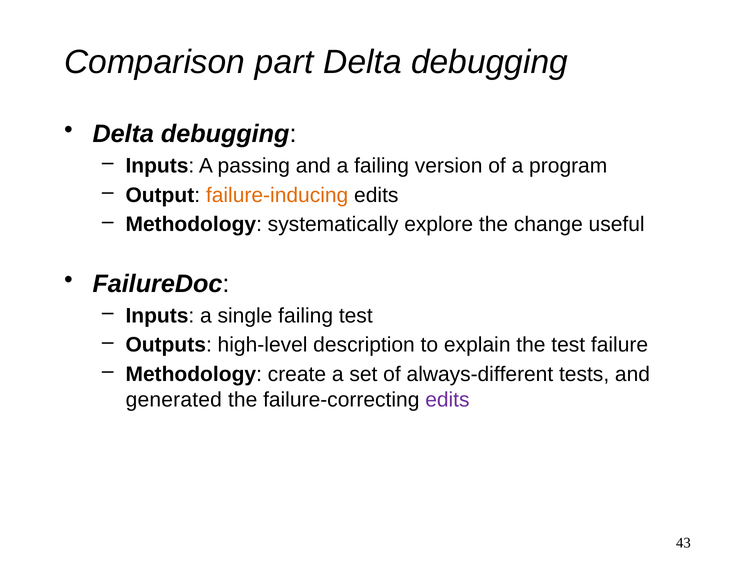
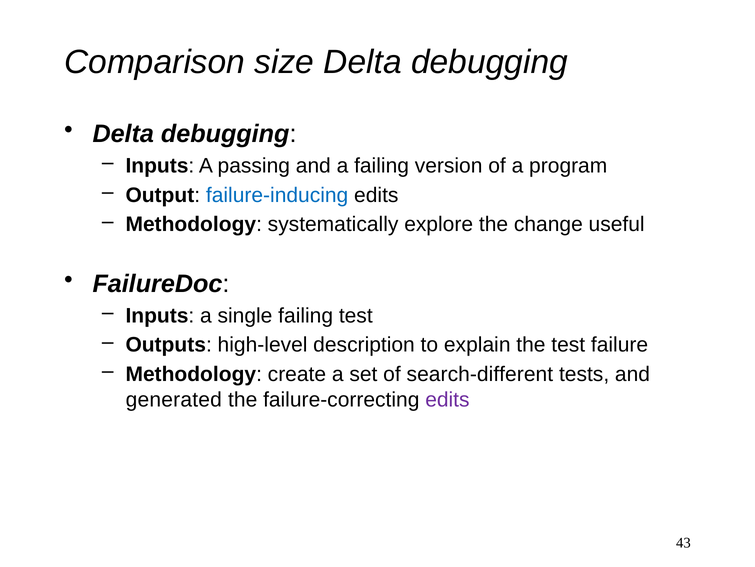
part: part -> size
failure-inducing colour: orange -> blue
always-different: always-different -> search-different
